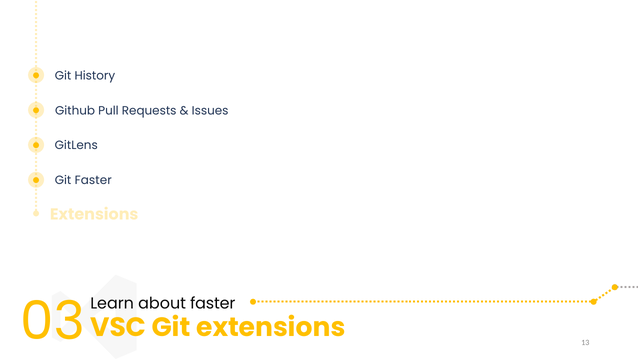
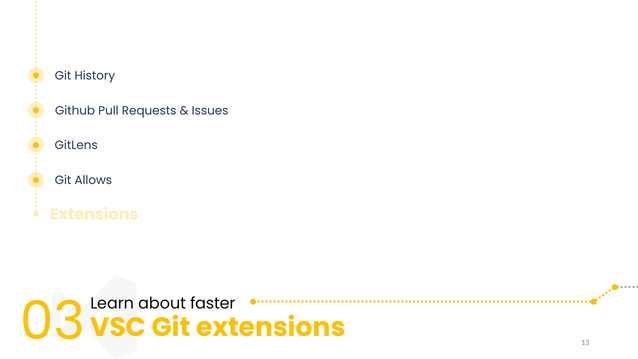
Git Faster: Faster -> Allows
